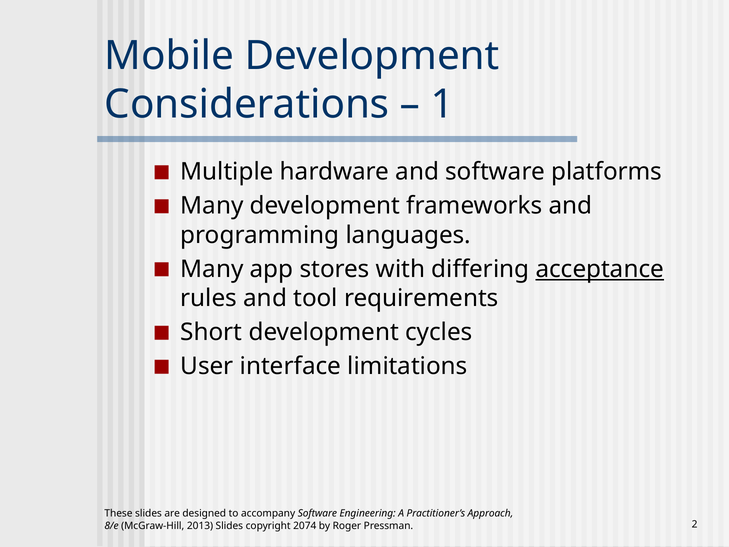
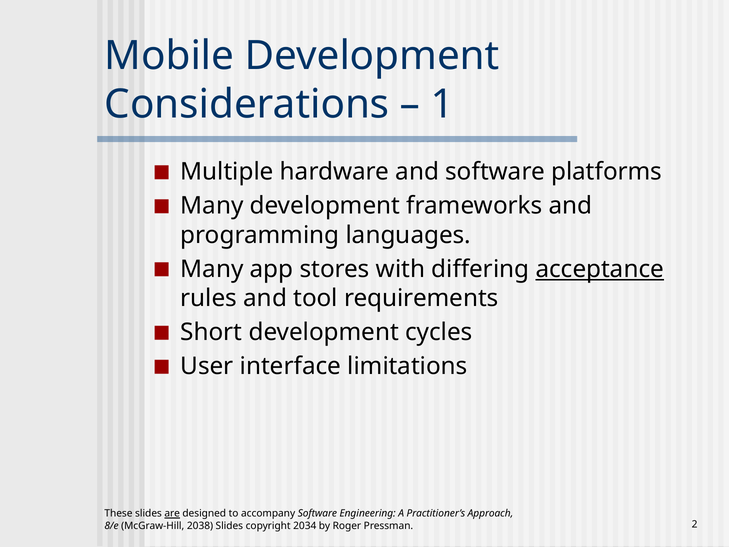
are underline: none -> present
2013: 2013 -> 2038
2074: 2074 -> 2034
